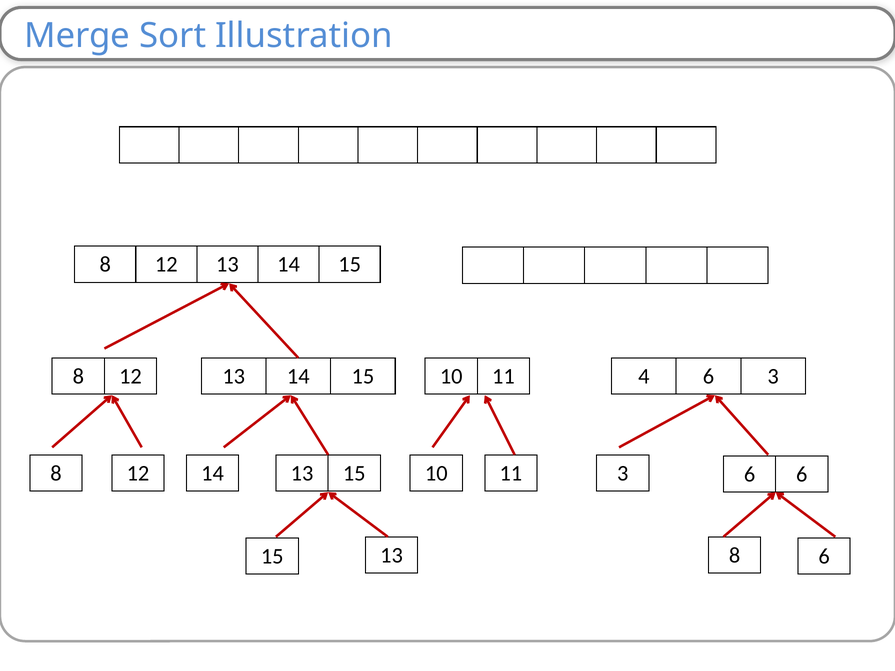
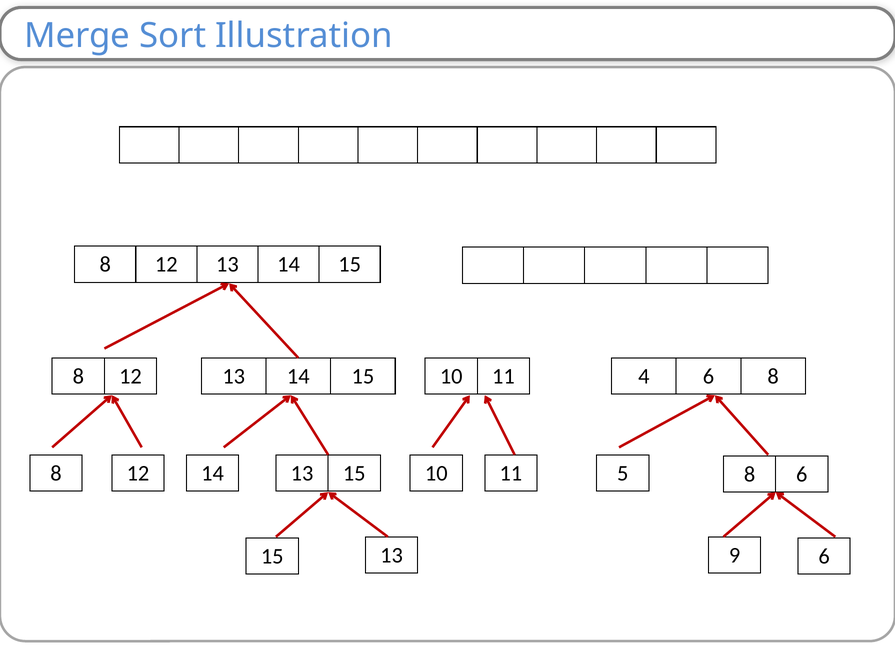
6 3: 3 -> 8
11 3: 3 -> 5
13 15 6: 6 -> 8
8 at (735, 555): 8 -> 9
